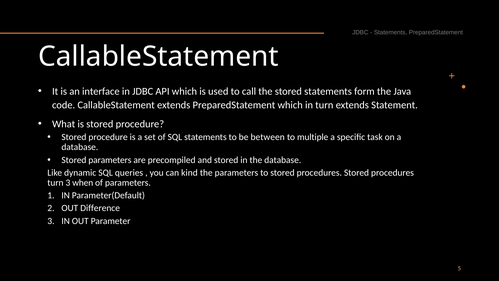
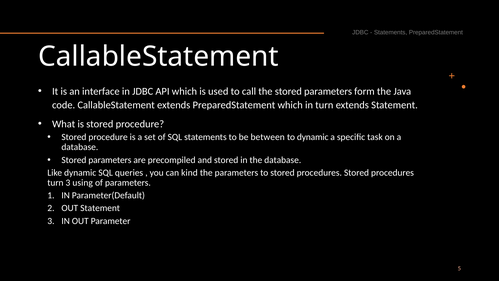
the stored statements: statements -> parameters
to multiple: multiple -> dynamic
when: when -> using
OUT Difference: Difference -> Statement
